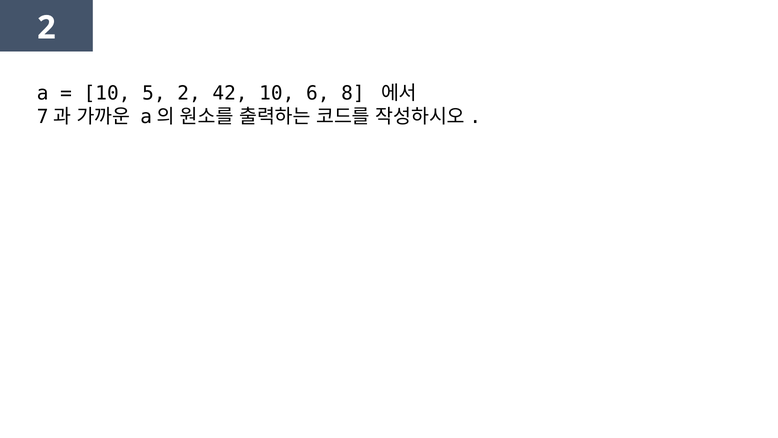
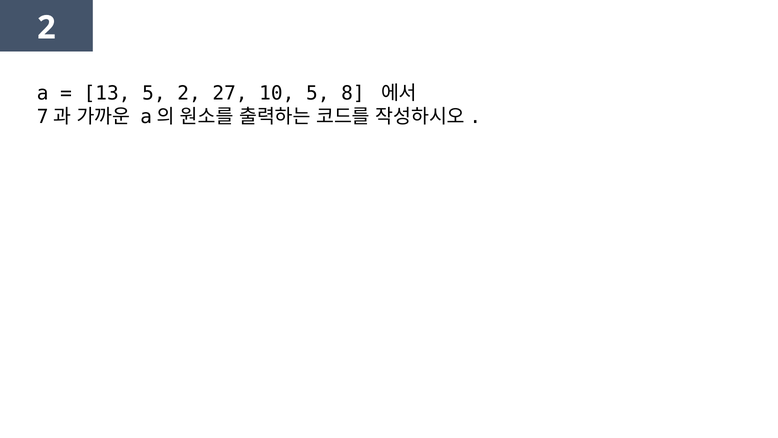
10 at (107, 93): 10 -> 13
42: 42 -> 27
10 6: 6 -> 5
